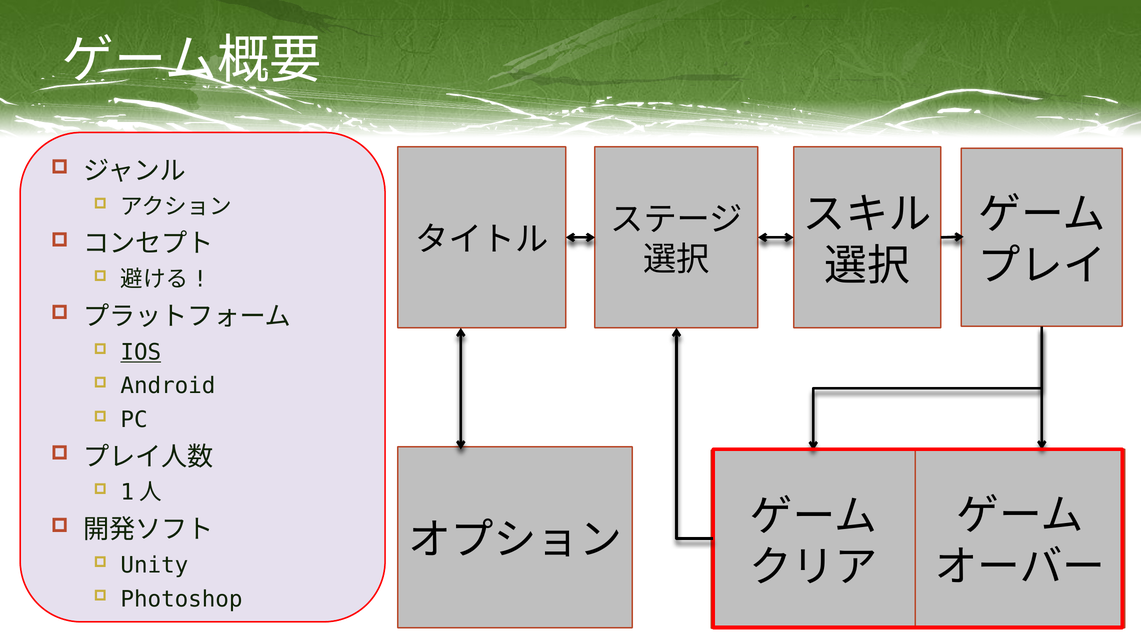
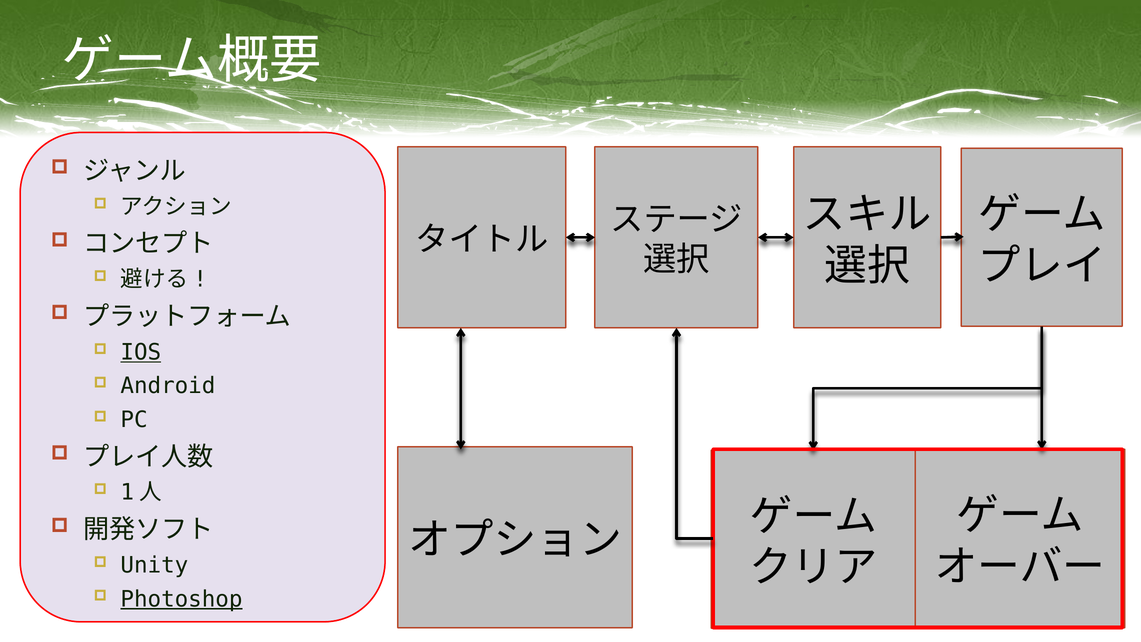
Photoshop underline: none -> present
